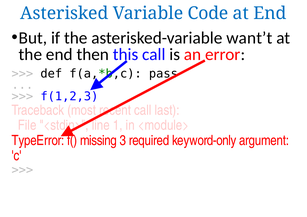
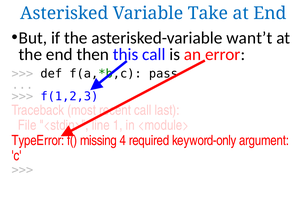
Code: Code -> Take
3: 3 -> 4
